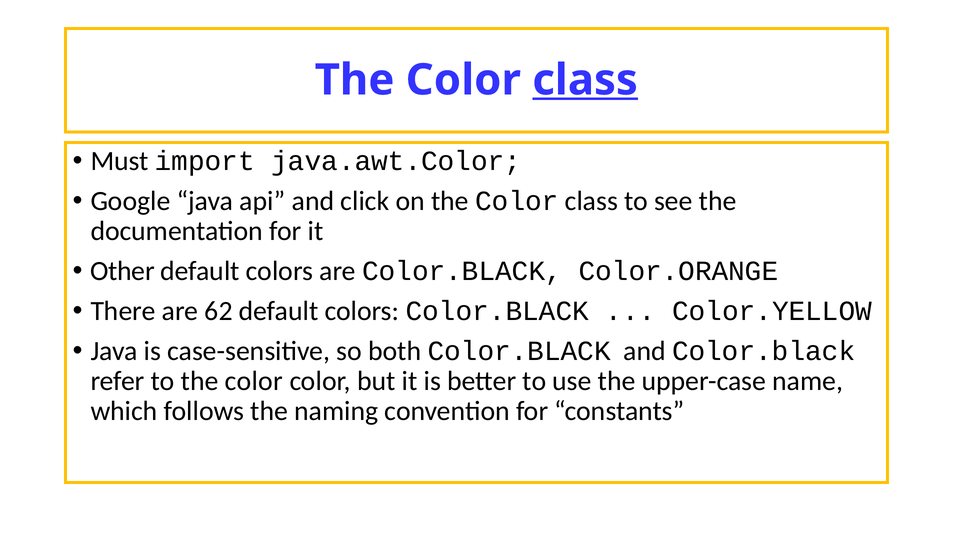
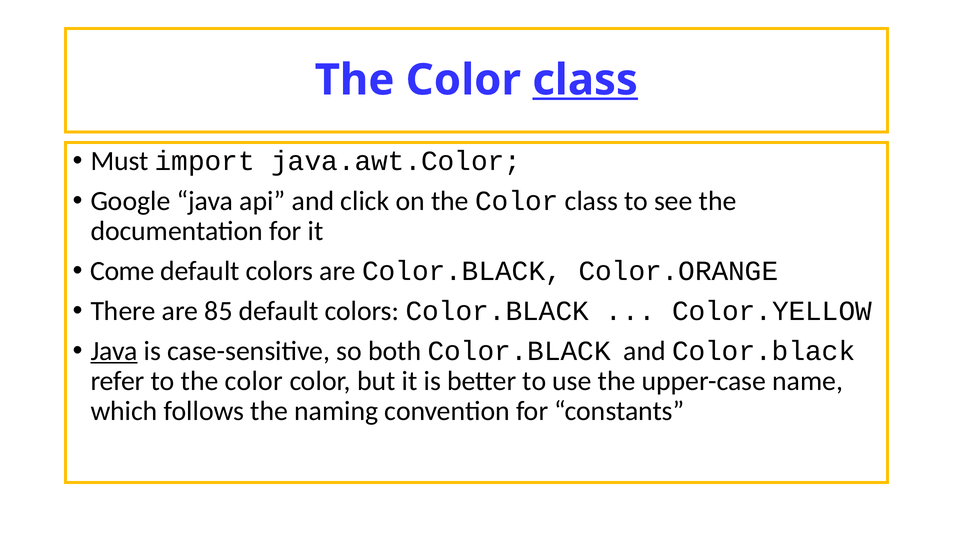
Other: Other -> Come
62: 62 -> 85
Java at (114, 351) underline: none -> present
